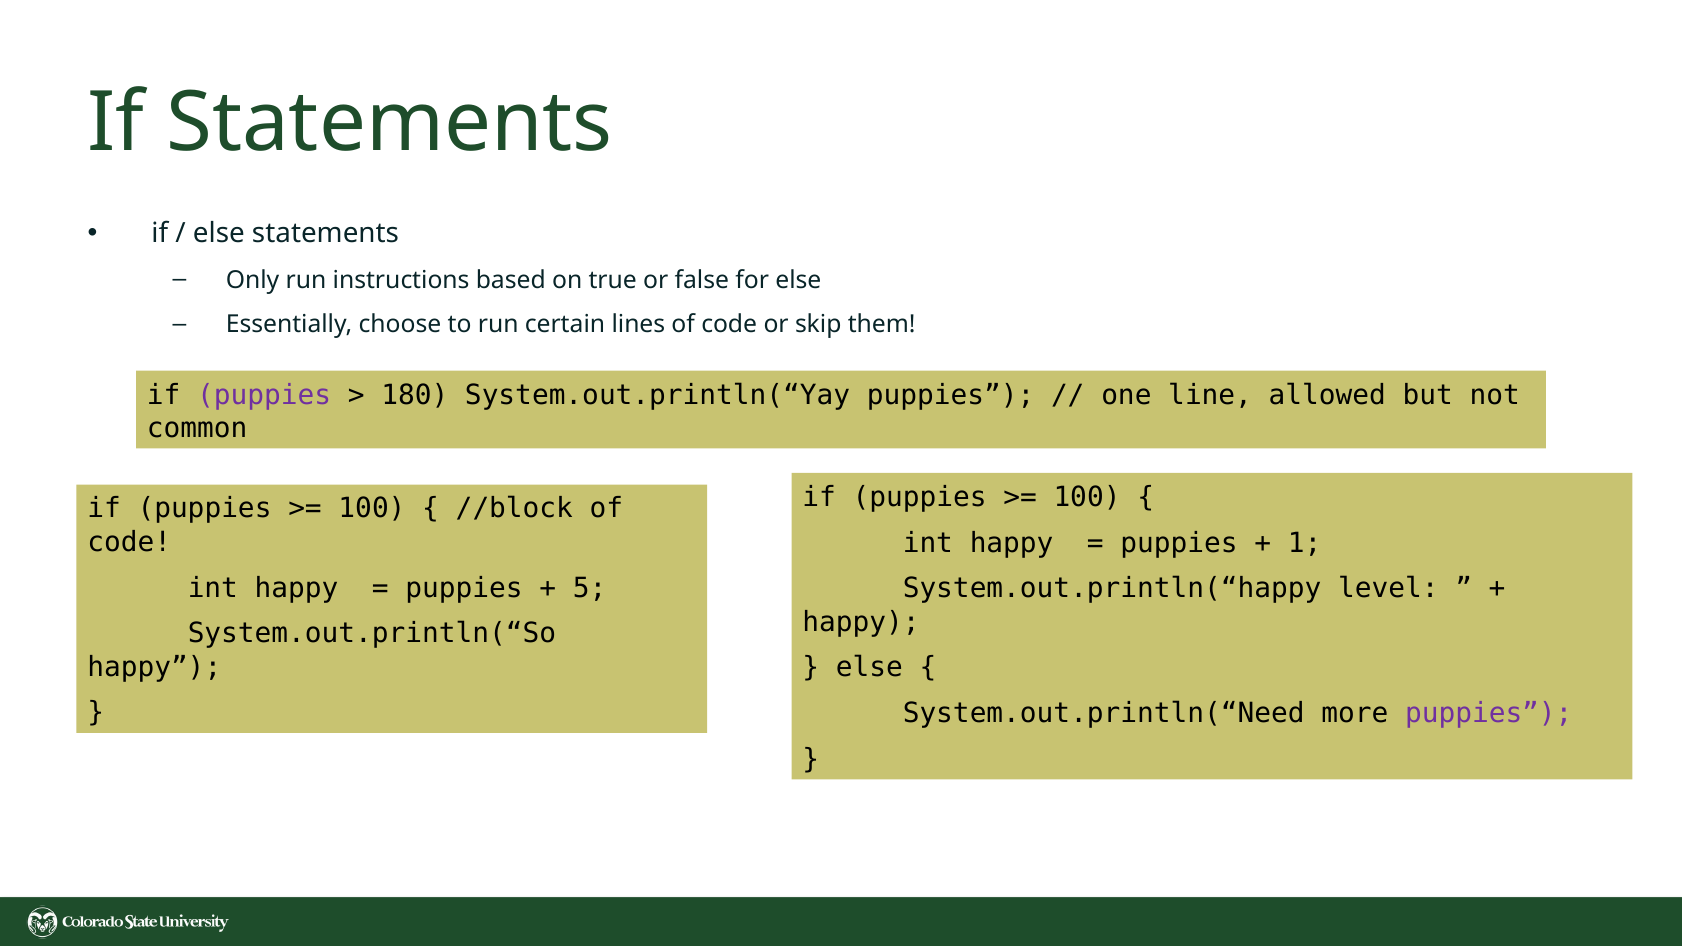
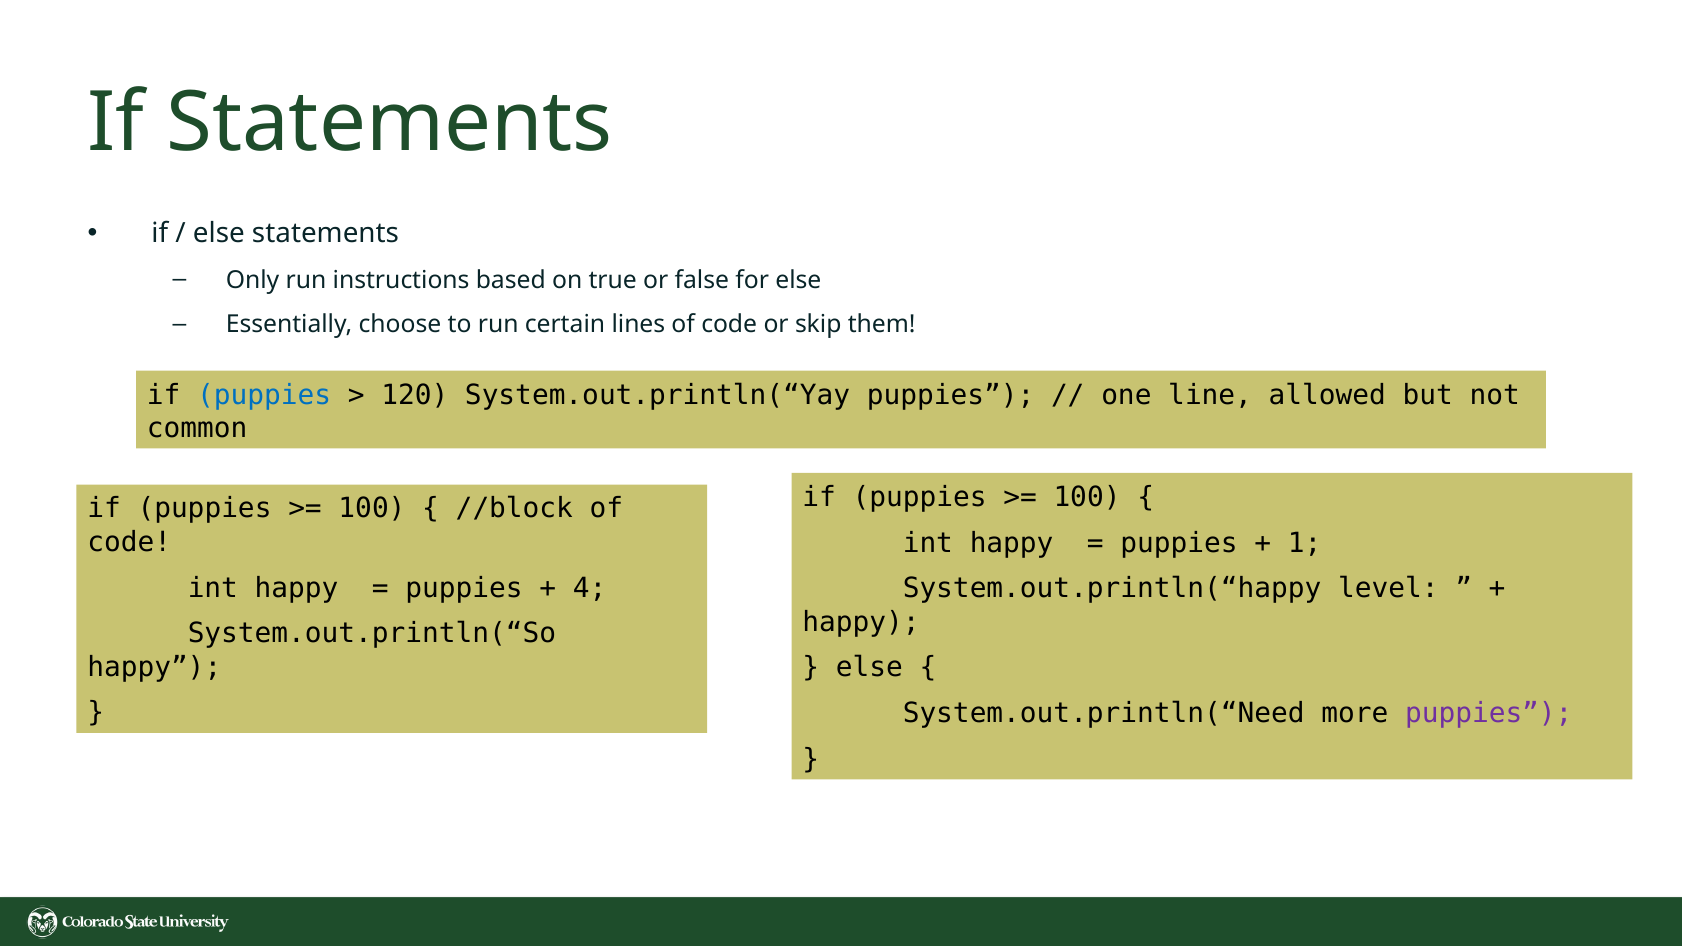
puppies at (264, 395) colour: purple -> blue
180: 180 -> 120
5: 5 -> 4
